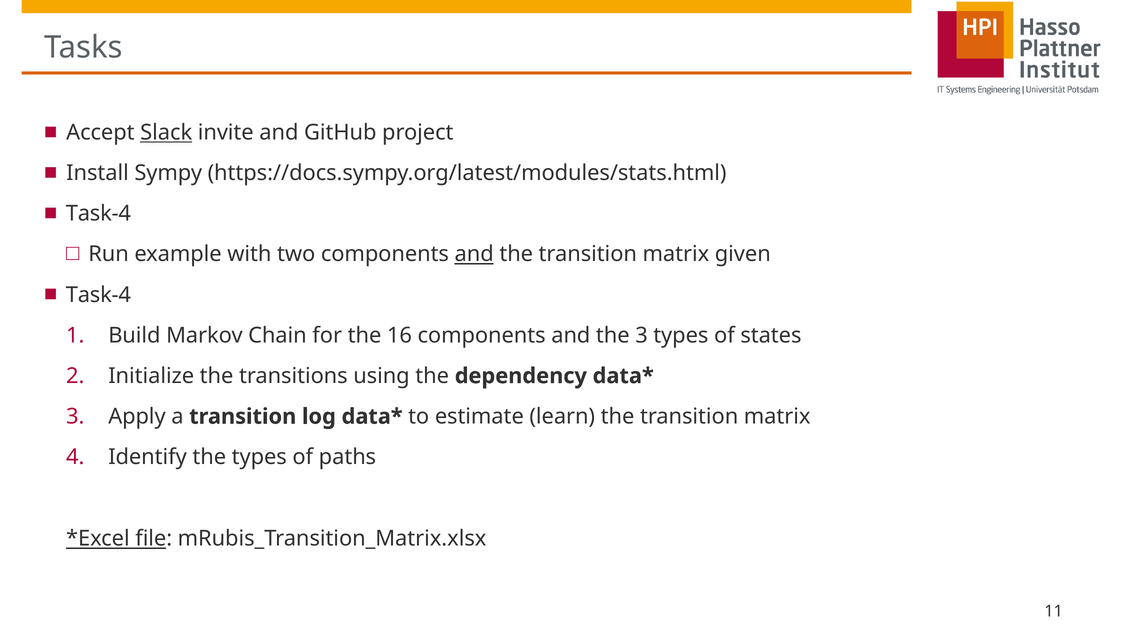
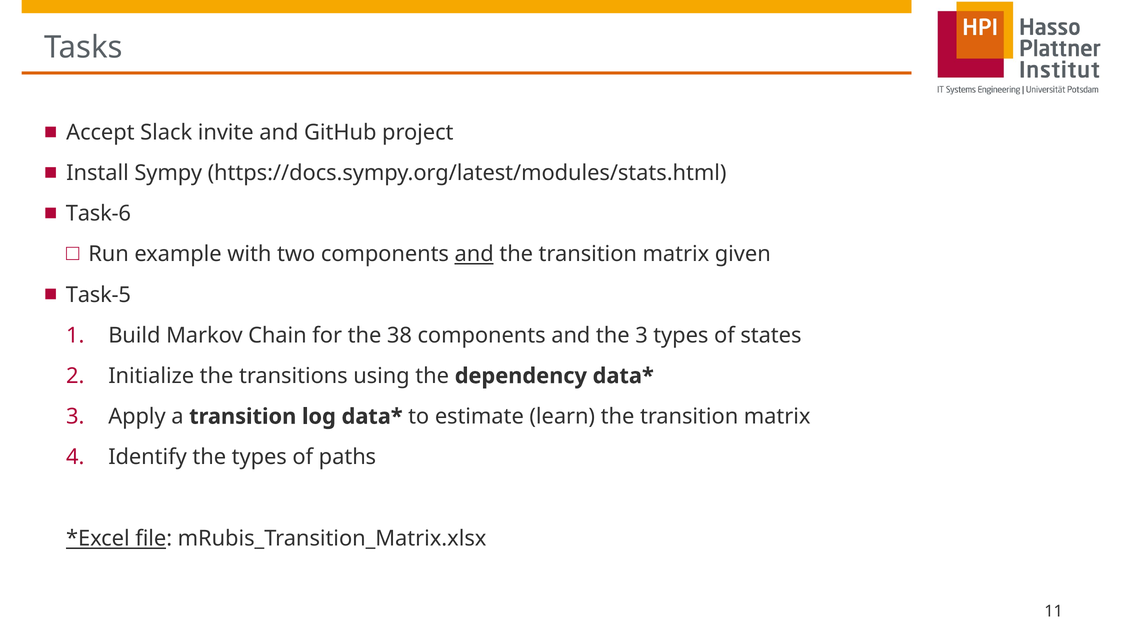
Slack underline: present -> none
Task-4 at (98, 214): Task-4 -> Task-6
Task-4 at (98, 295): Task-4 -> Task-5
16: 16 -> 38
